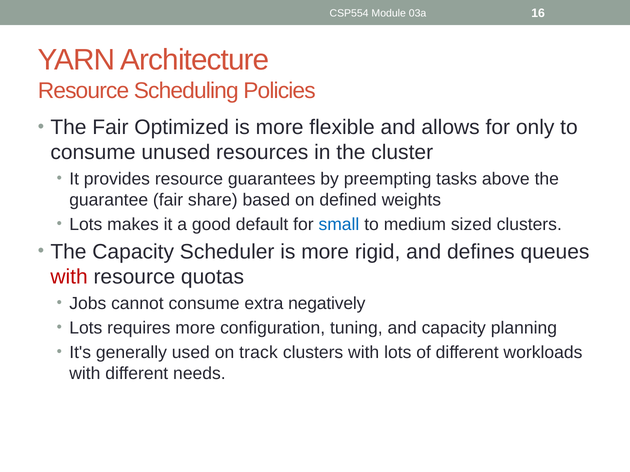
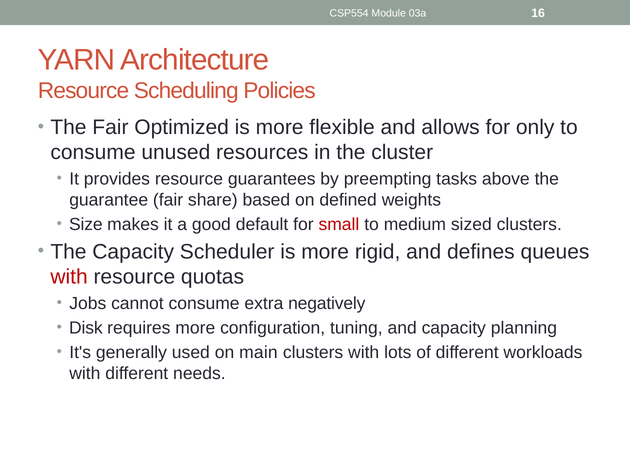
Lots at (86, 225): Lots -> Size
small colour: blue -> red
Lots at (86, 328): Lots -> Disk
track: track -> main
